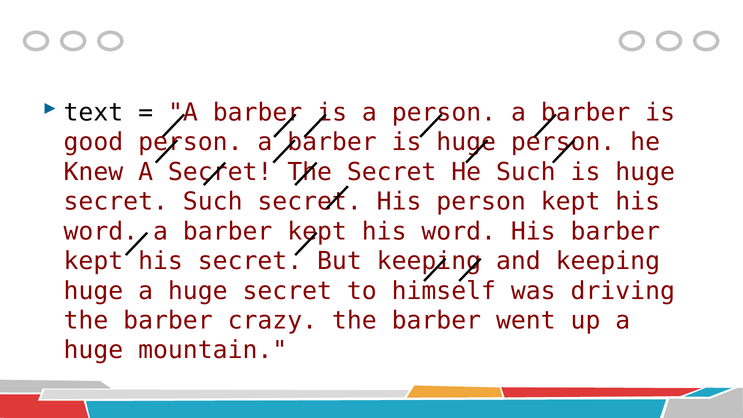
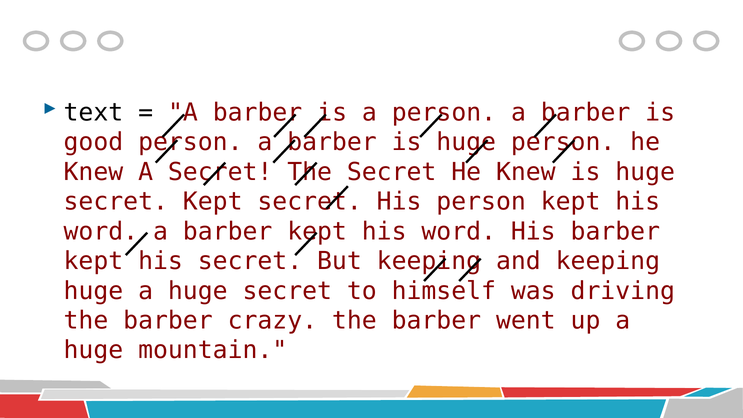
Such at (526, 172): Such -> Knew
secret Such: Such -> Kept
